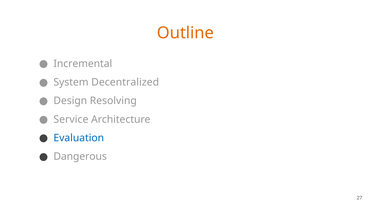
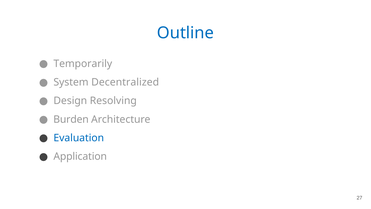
Outline colour: orange -> blue
Incremental: Incremental -> Temporarily
Service: Service -> Burden
Dangerous: Dangerous -> Application
